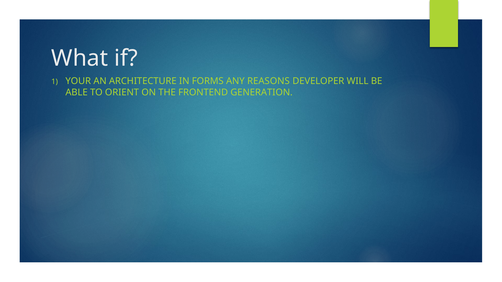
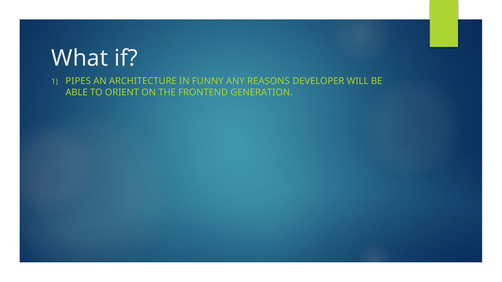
YOUR: YOUR -> PIPES
FORMS: FORMS -> FUNNY
